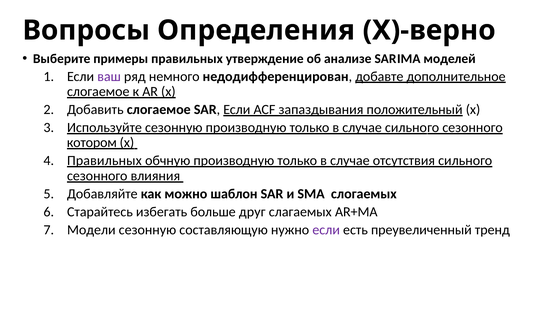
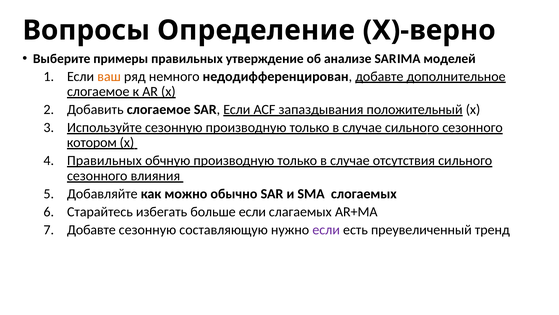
Определения: Определения -> Определение
ваш colour: purple -> orange
шаблон: шаблон -> обычно
больше друг: друг -> если
Модели at (91, 229): Модели -> Добавте
